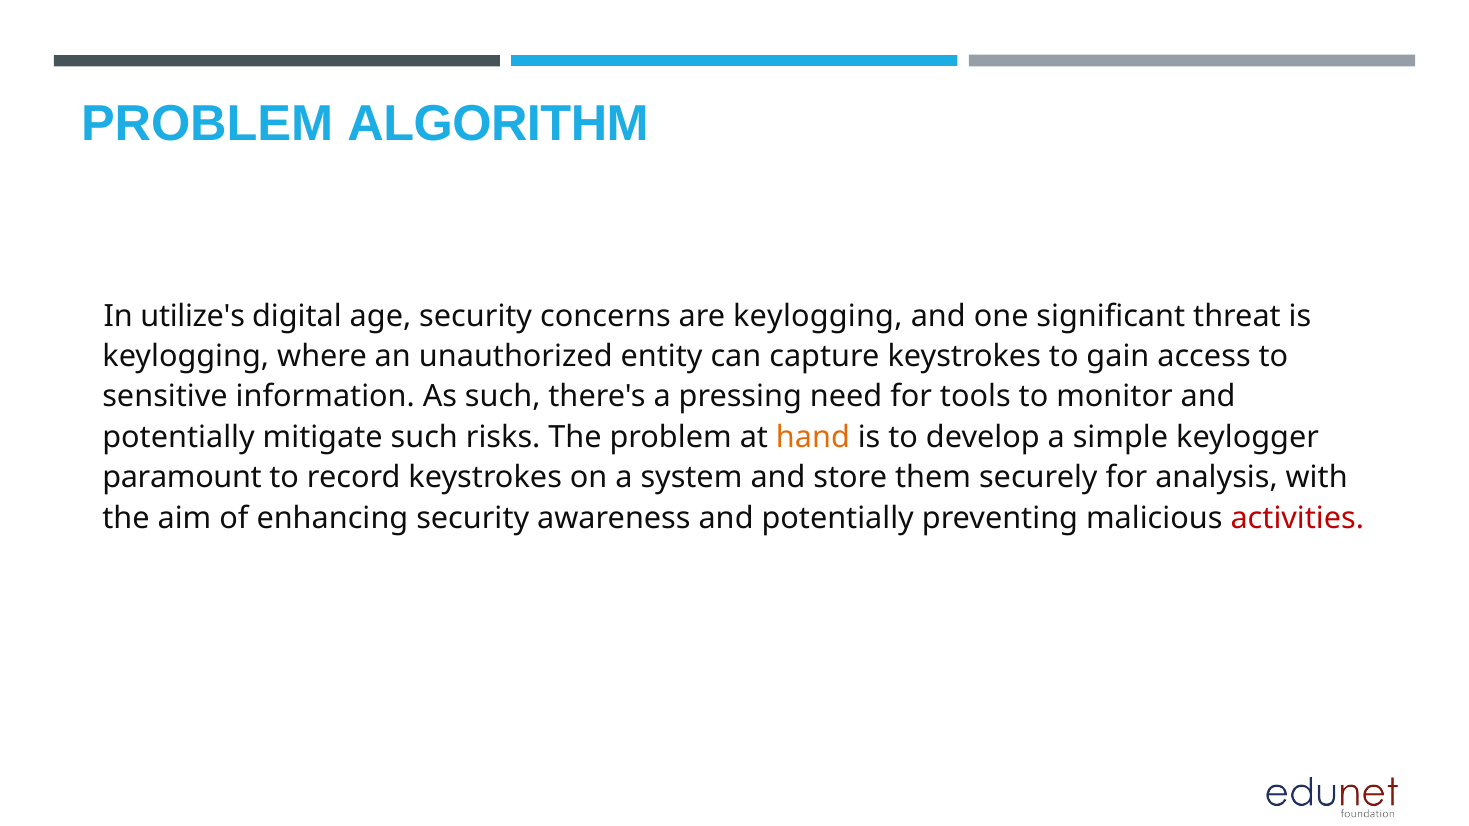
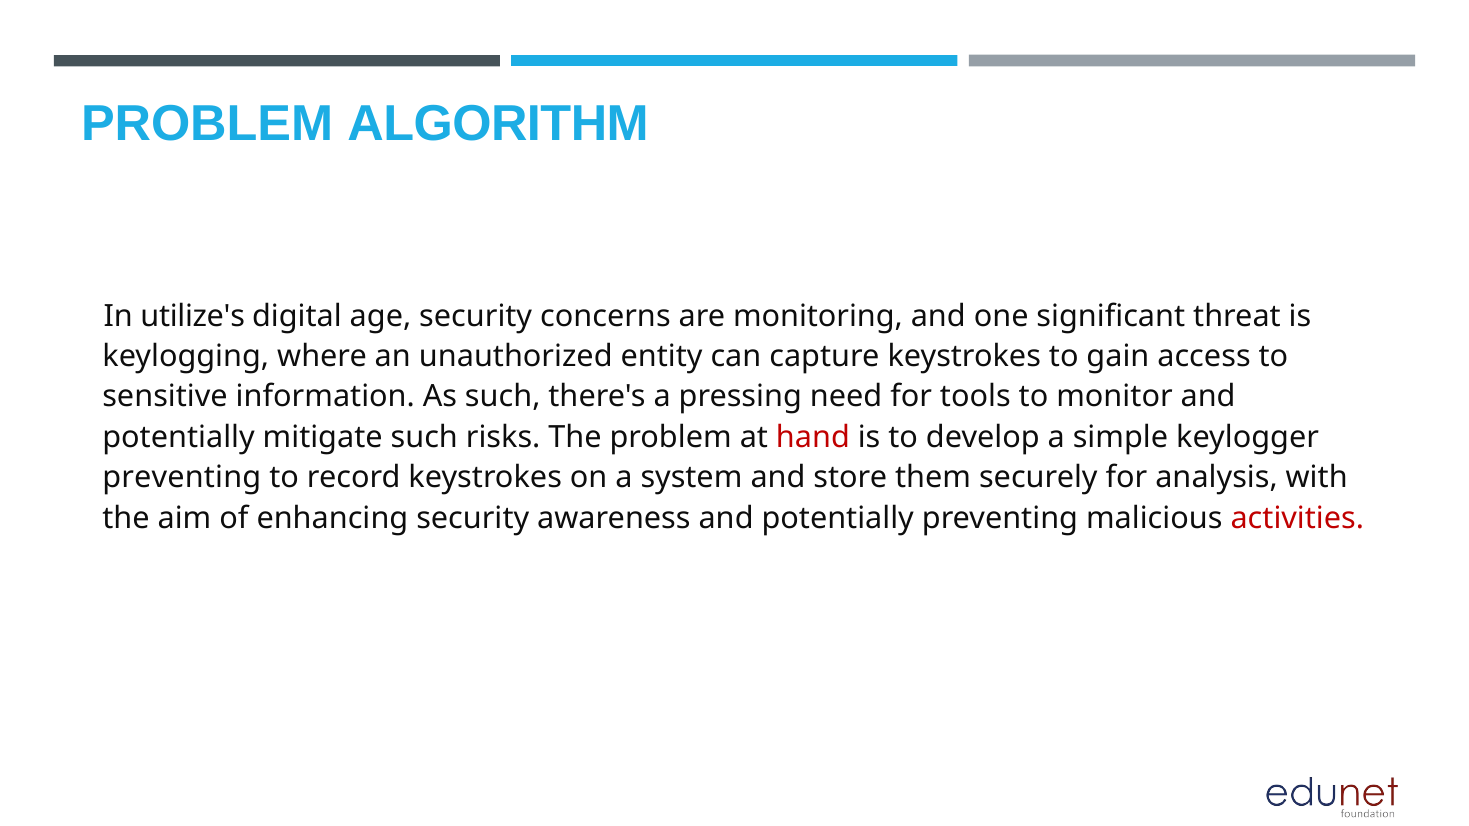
are keylogging: keylogging -> monitoring
hand colour: orange -> red
paramount at (182, 478): paramount -> preventing
